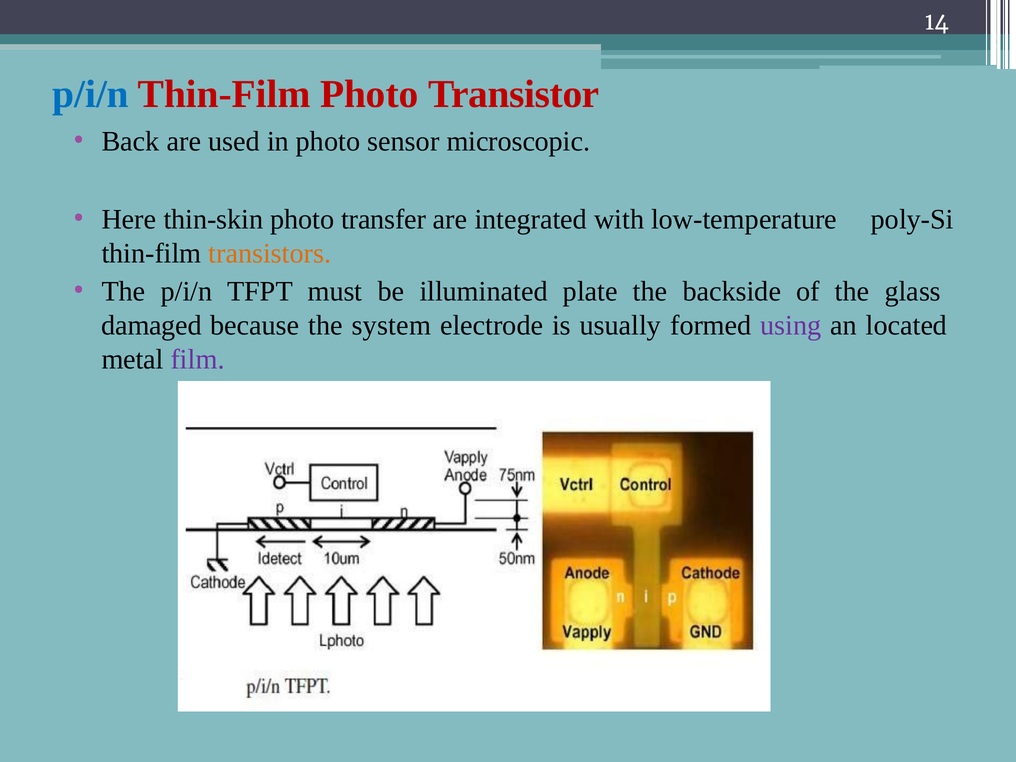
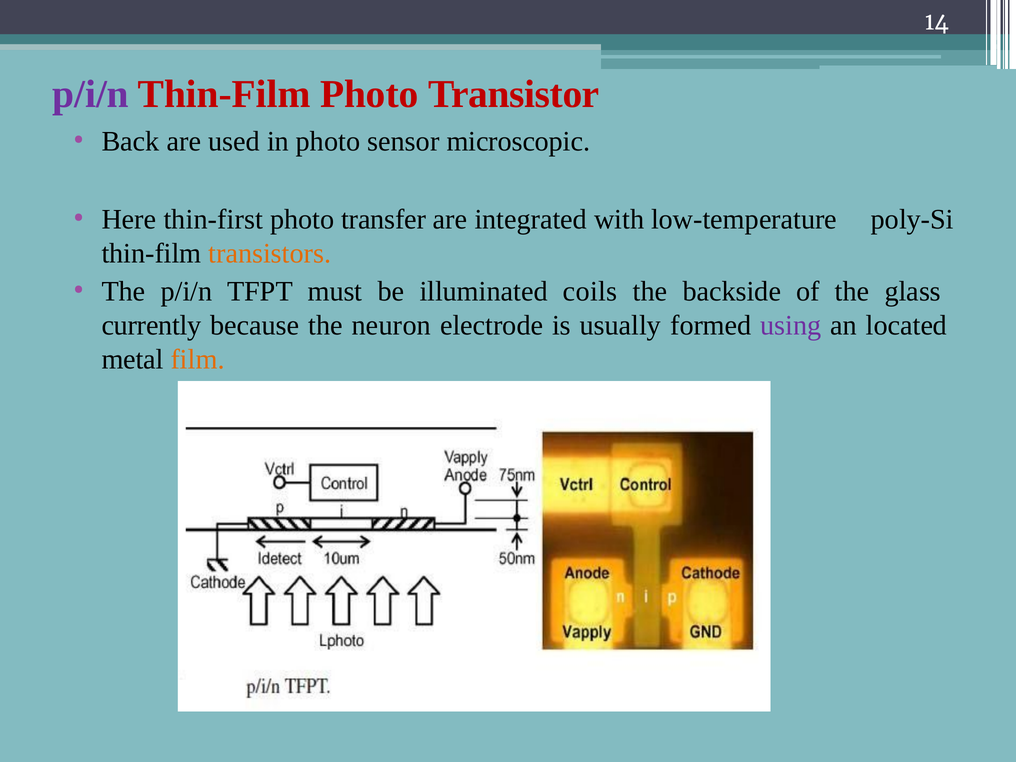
p/i/n at (91, 94) colour: blue -> purple
thin-skin: thin-skin -> thin-first
plate: plate -> coils
damaged: damaged -> currently
system: system -> neuron
film colour: purple -> orange
